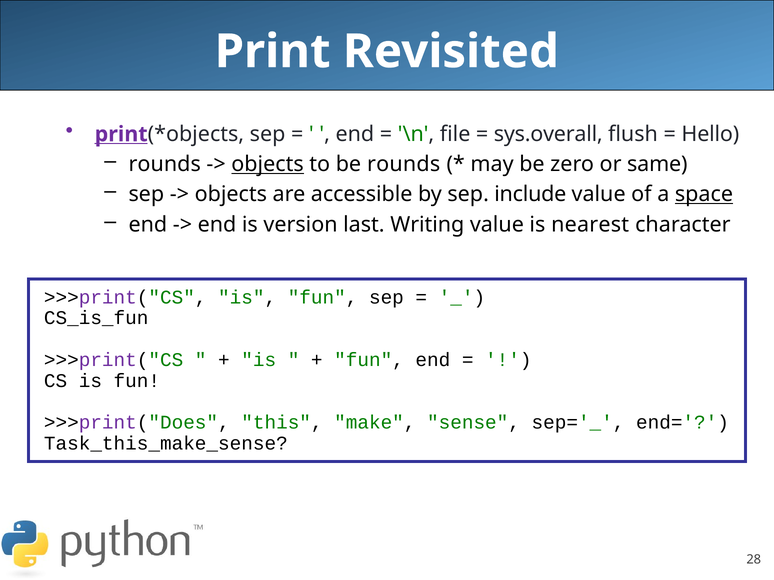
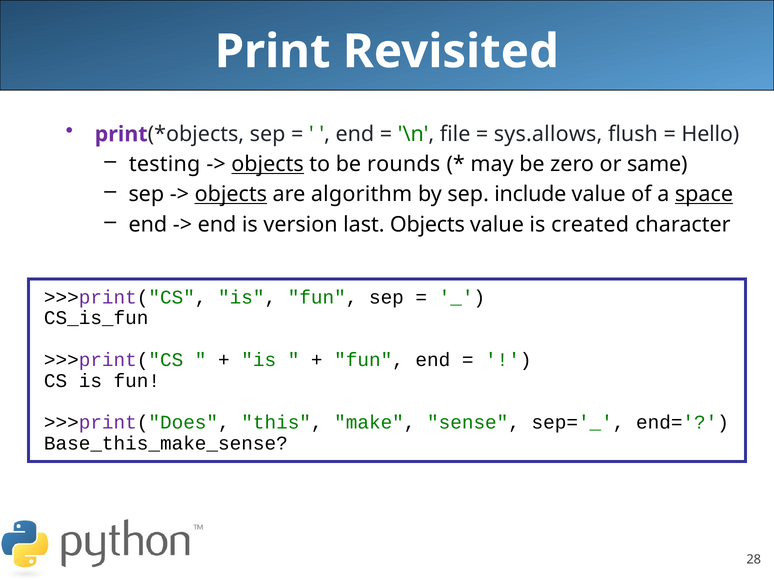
print at (121, 134) underline: present -> none
sys.overall: sys.overall -> sys.allows
rounds at (165, 164): rounds -> testing
objects at (231, 195) underline: none -> present
accessible: accessible -> algorithm
last Writing: Writing -> Objects
nearest: nearest -> created
Task_this_make_sense: Task_this_make_sense -> Base_this_make_sense
